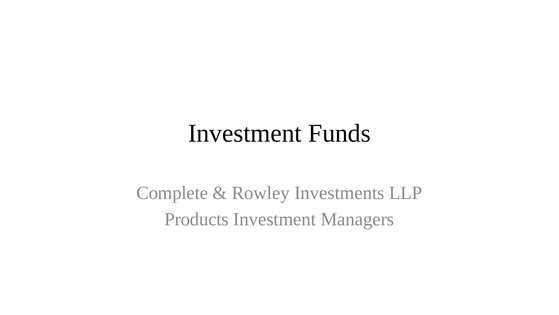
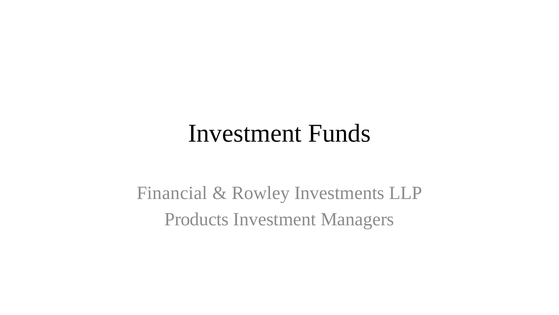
Complete: Complete -> Financial
